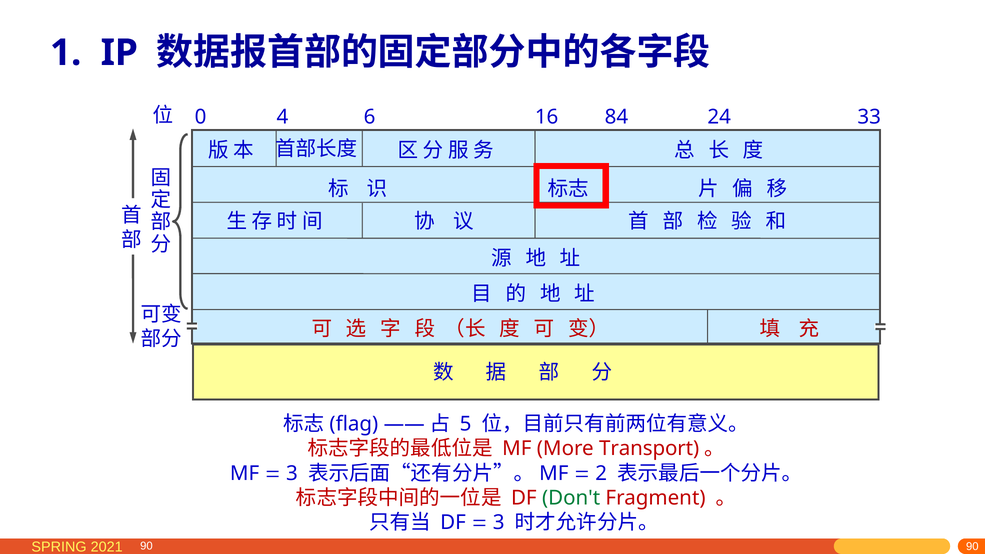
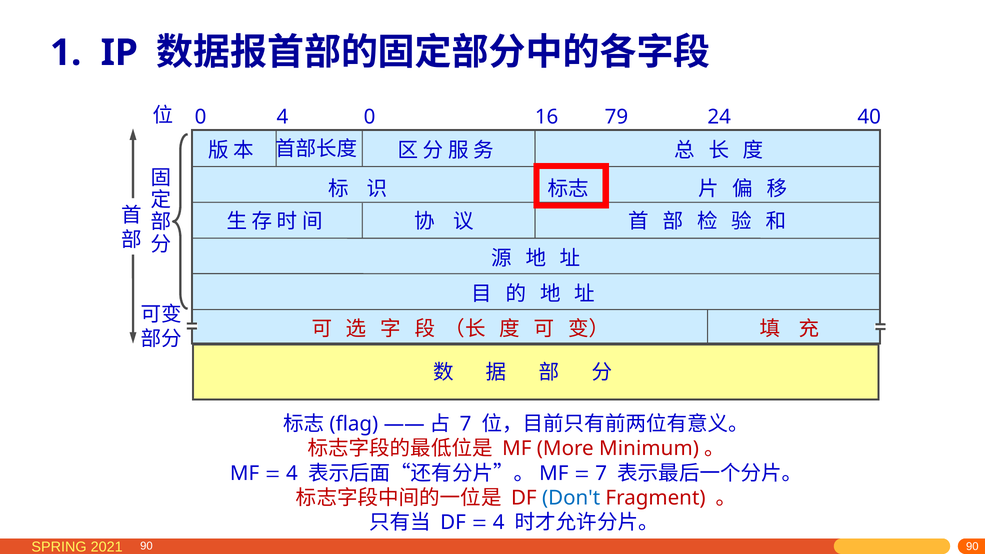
4 6: 6 -> 0
84: 84 -> 79
33: 33 -> 40
5 at (466, 424): 5 -> 7
Transport: Transport -> Minimum
3 at (292, 473): 3 -> 4
2 at (601, 473): 2 -> 7
Don't colour: green -> blue
3 at (499, 523): 3 -> 4
